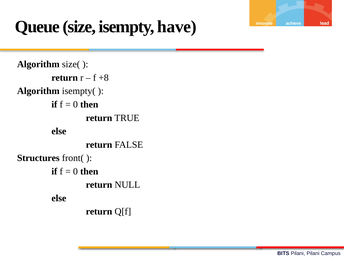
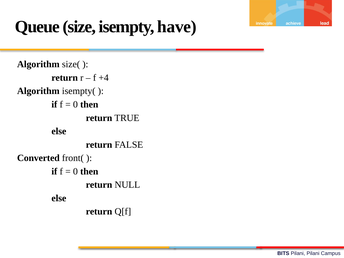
+8: +8 -> +4
Structures: Structures -> Converted
